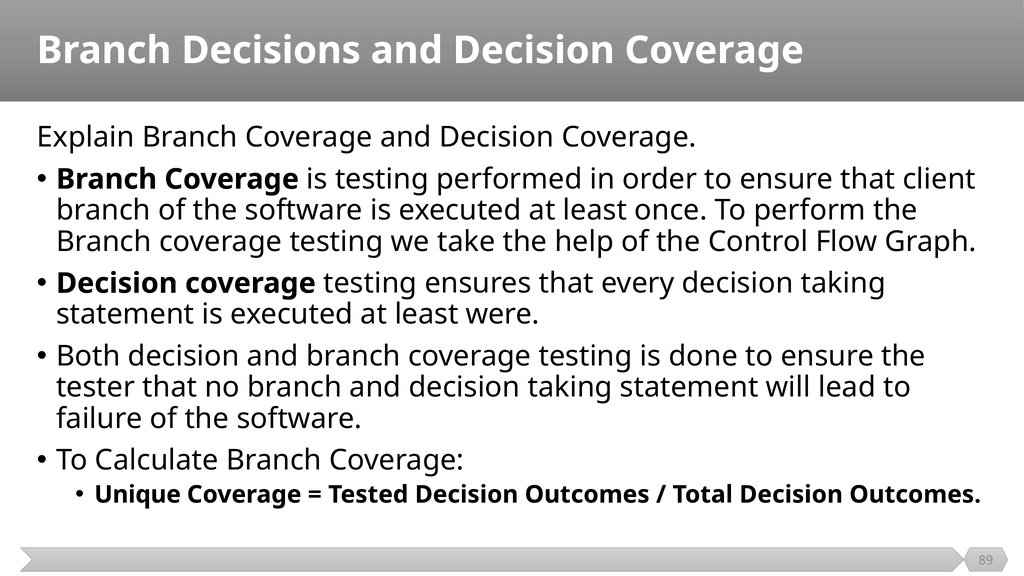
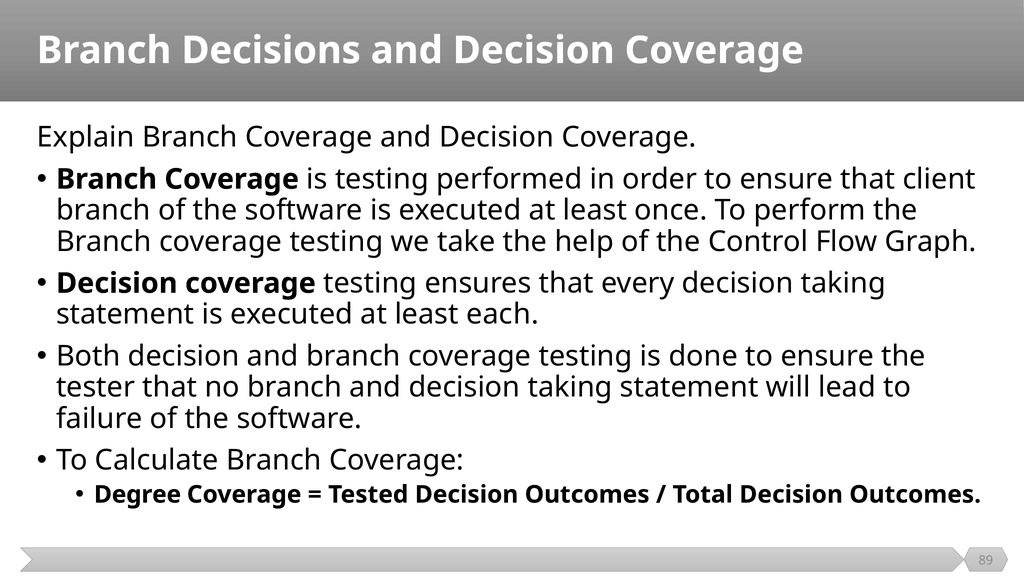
were: were -> each
Unique: Unique -> Degree
